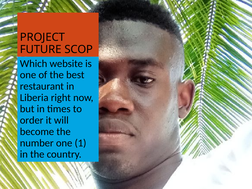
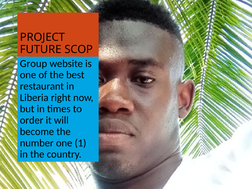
Which: Which -> Group
